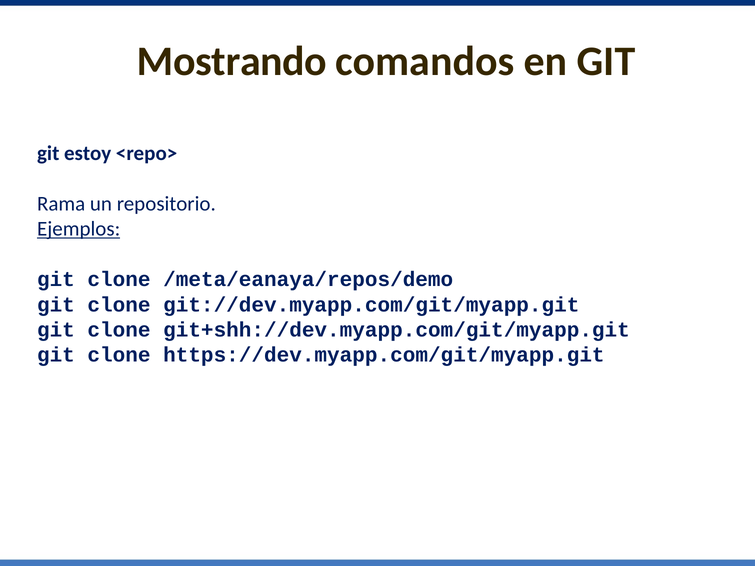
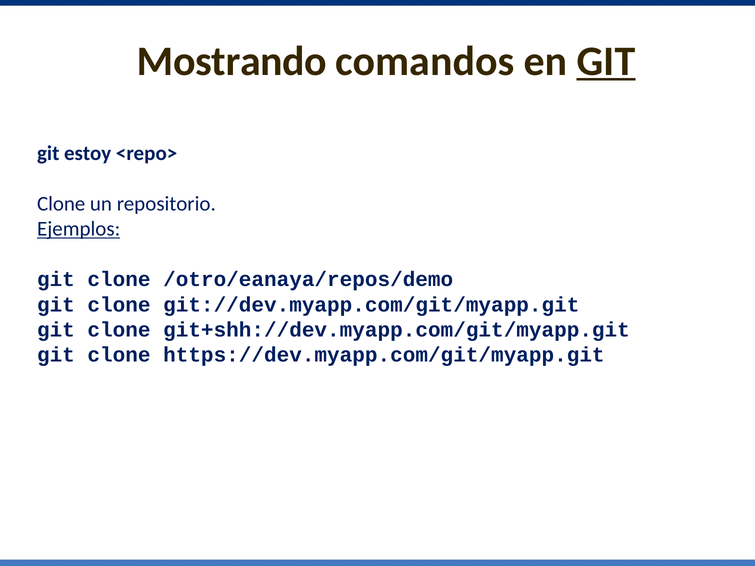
GIT at (606, 61) underline: none -> present
Rama at (61, 204): Rama -> Clone
/meta/eanaya/repos/demo: /meta/eanaya/repos/demo -> /otro/eanaya/repos/demo
